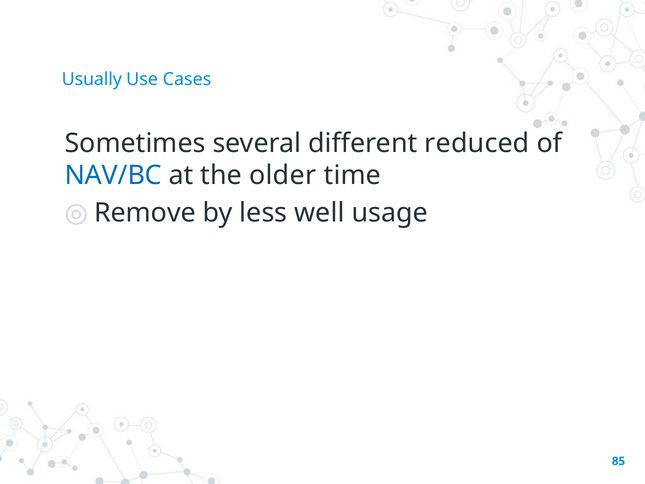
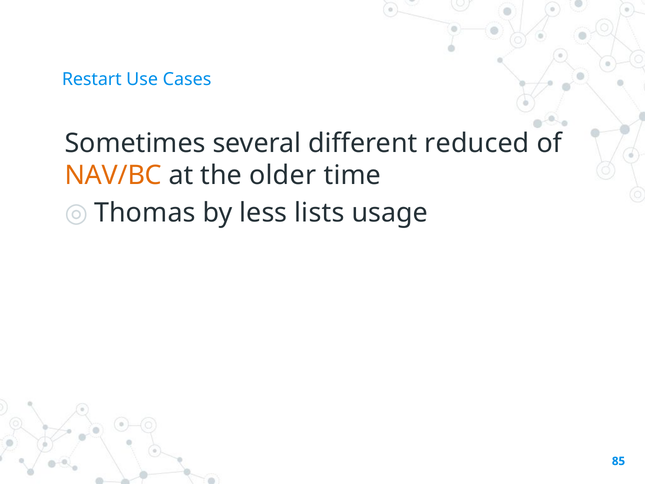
Usually: Usually -> Restart
NAV/BC colour: blue -> orange
Remove: Remove -> Thomas
well: well -> lists
